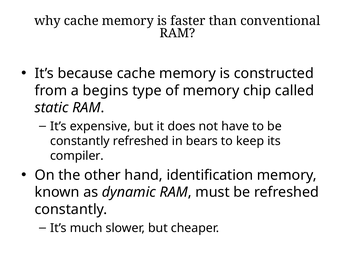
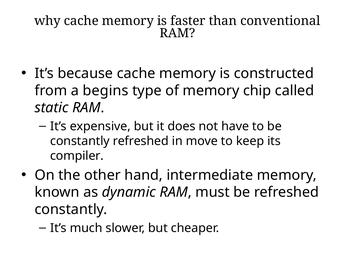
bears: bears -> move
identification: identification -> intermediate
